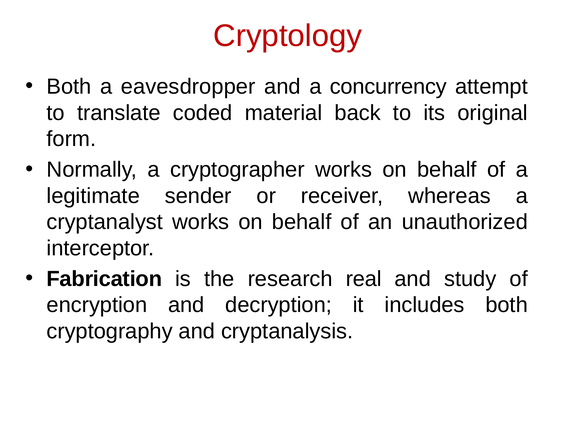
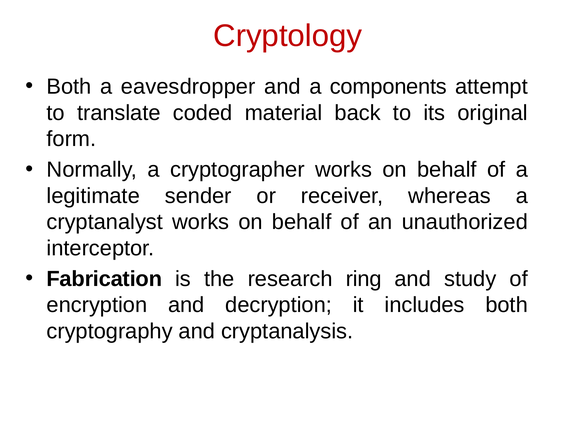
concurrency: concurrency -> components
real: real -> ring
